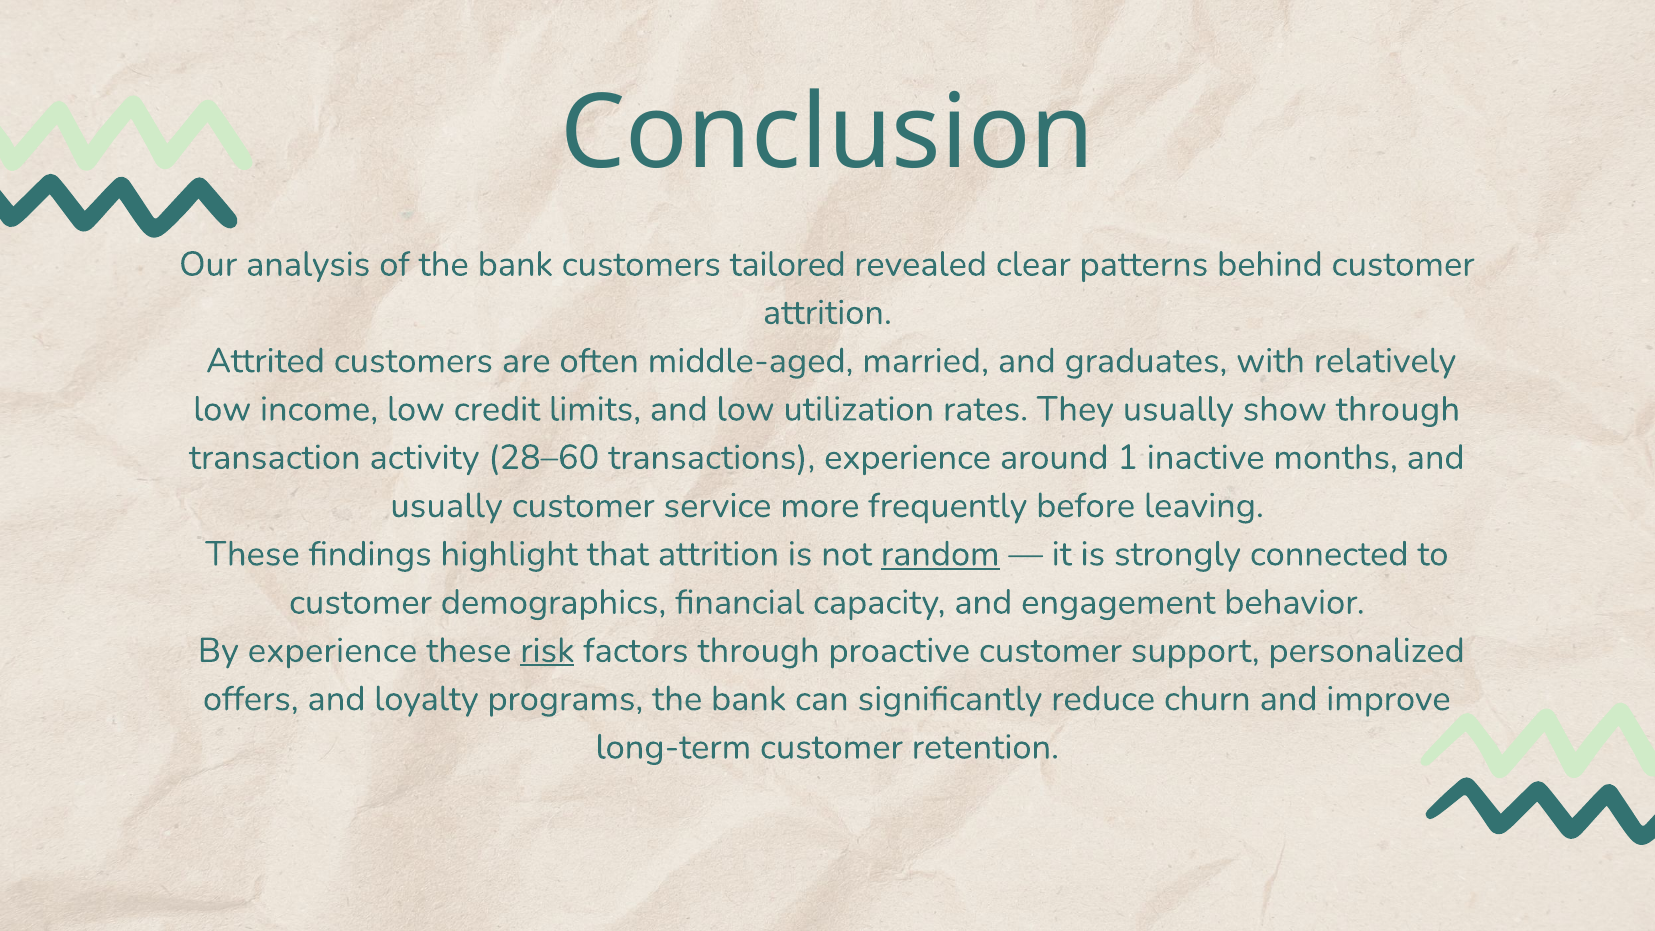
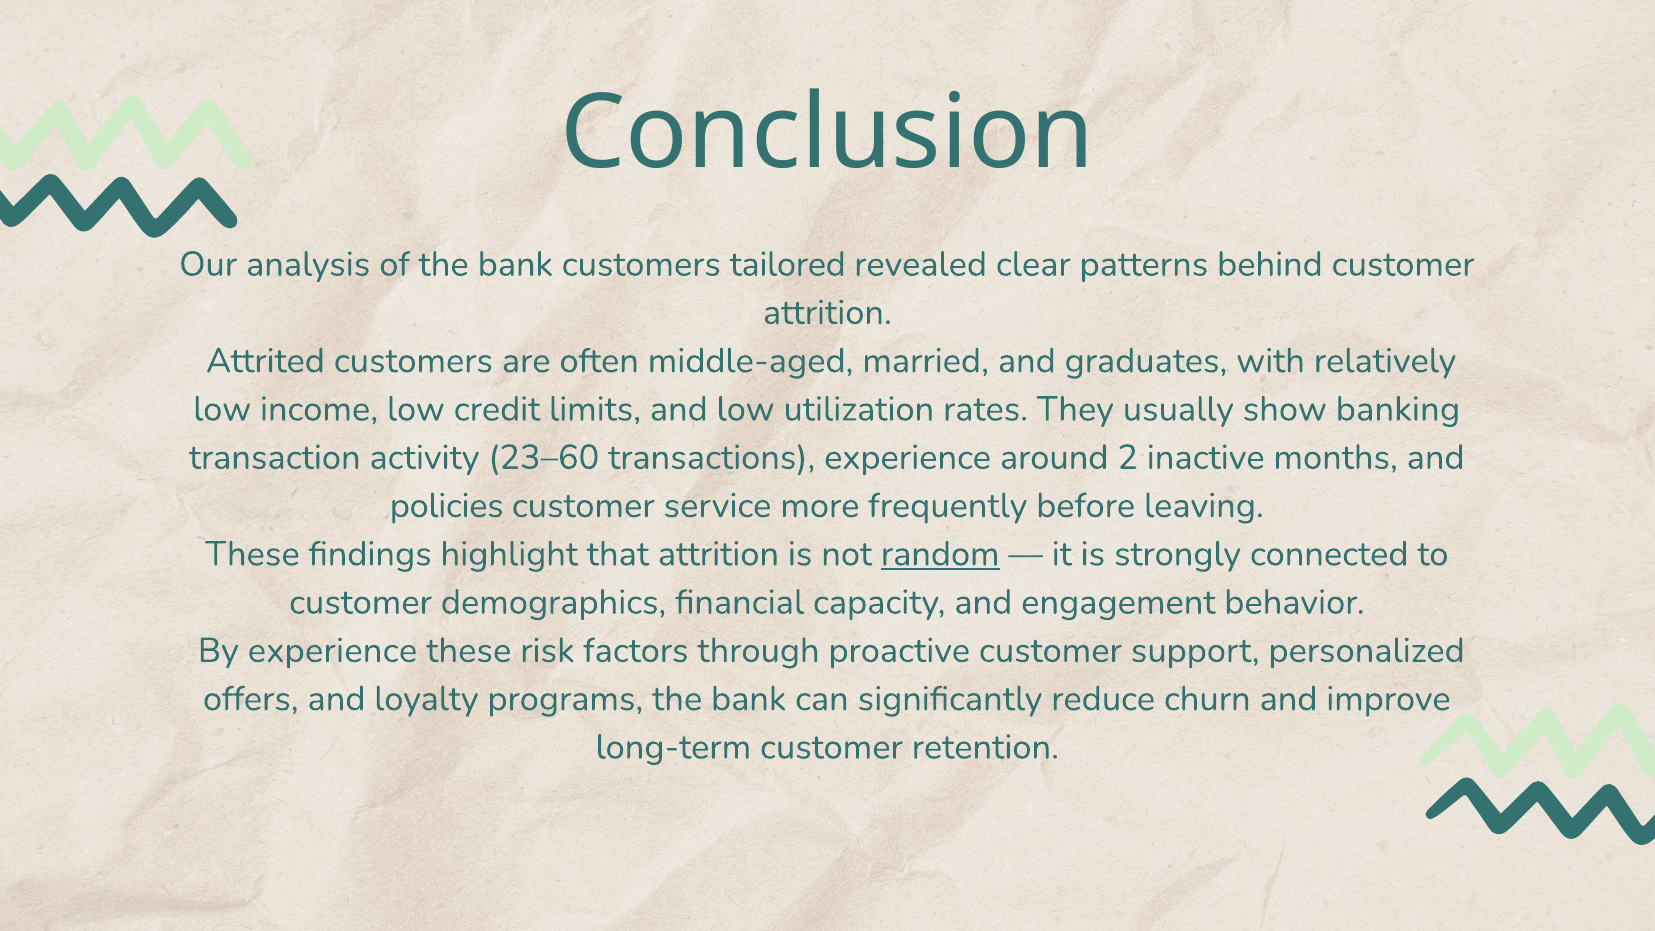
show through: through -> banking
28–60: 28–60 -> 23–60
1: 1 -> 2
usually at (447, 506): usually -> policies
risk underline: present -> none
